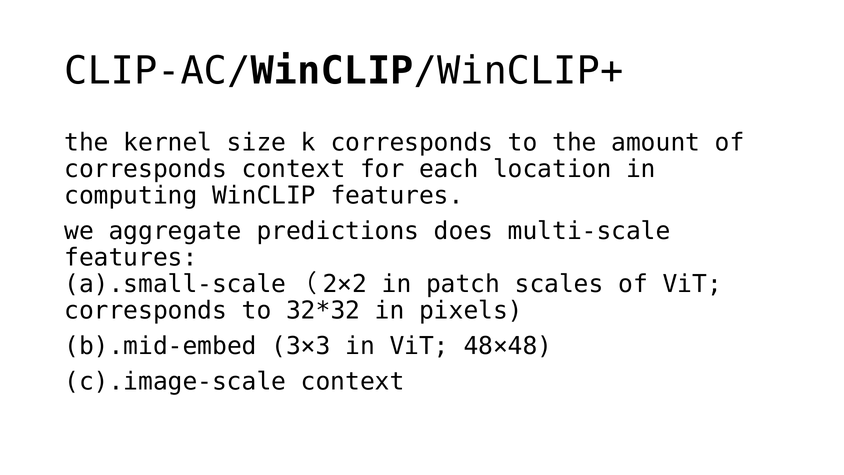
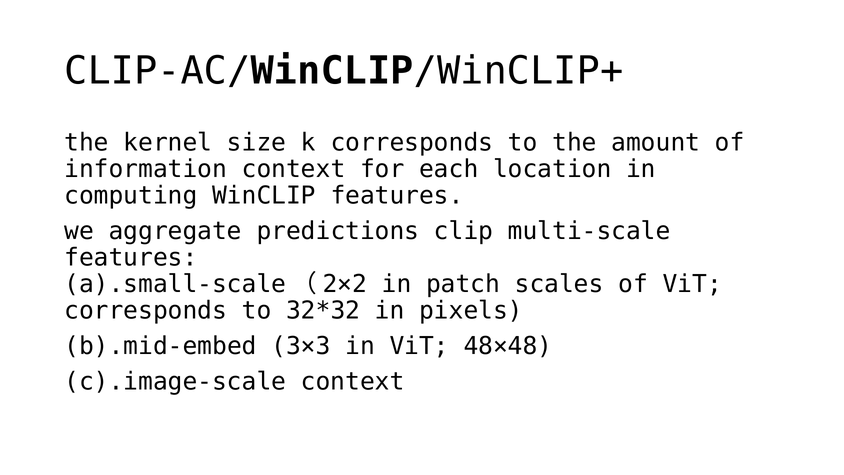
corresponds at (146, 169): corresponds -> information
does: does -> clip
